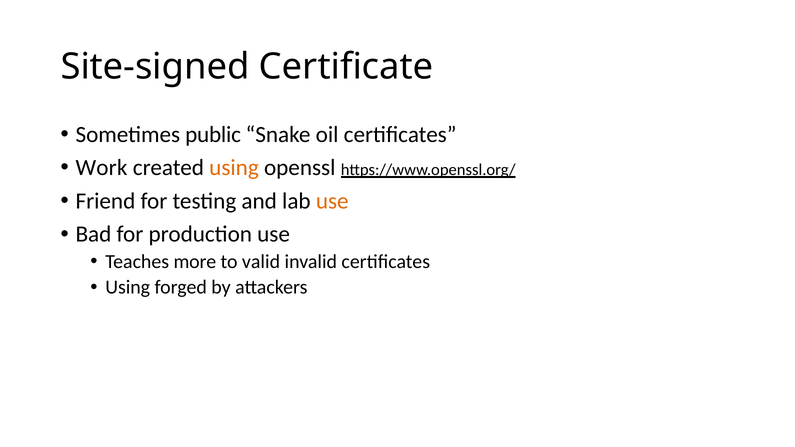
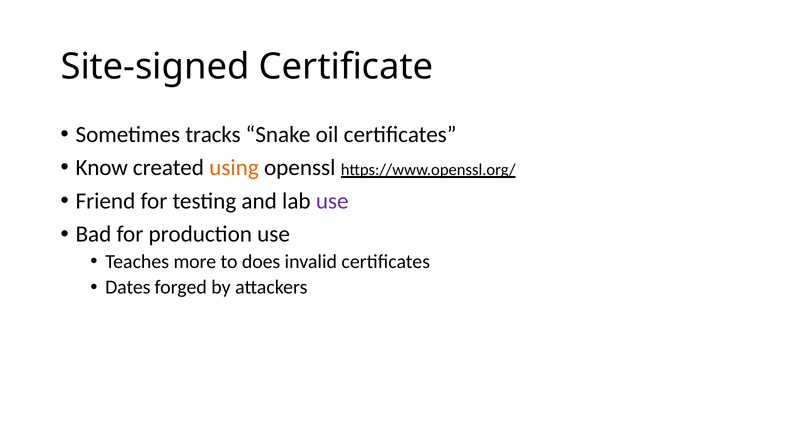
public: public -> tracks
Work: Work -> Know
use at (332, 201) colour: orange -> purple
valid: valid -> does
Using at (128, 287): Using -> Dates
